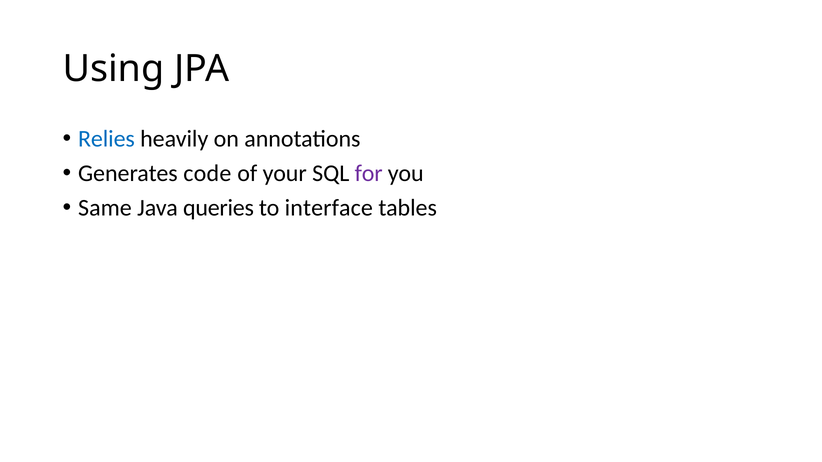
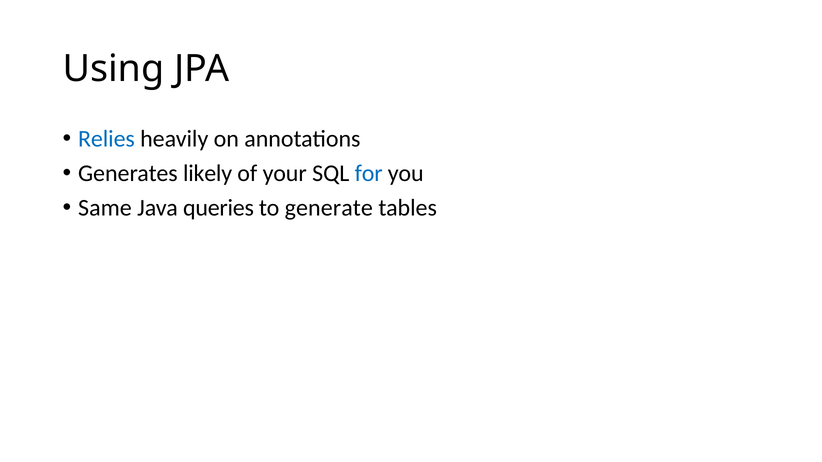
code: code -> likely
for colour: purple -> blue
interface: interface -> generate
